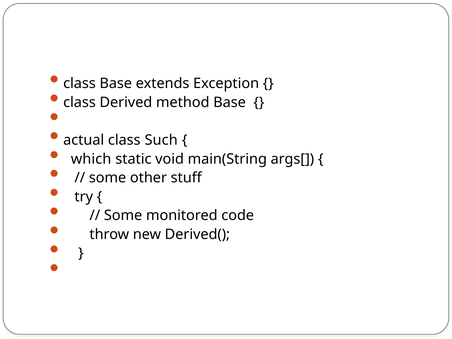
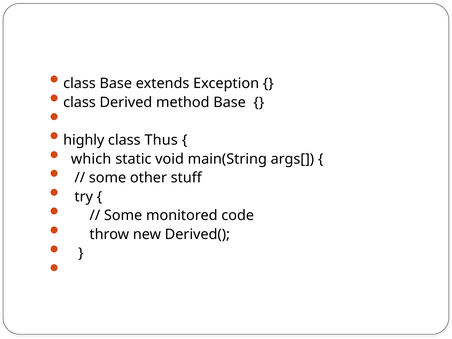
actual: actual -> highly
Such: Such -> Thus
